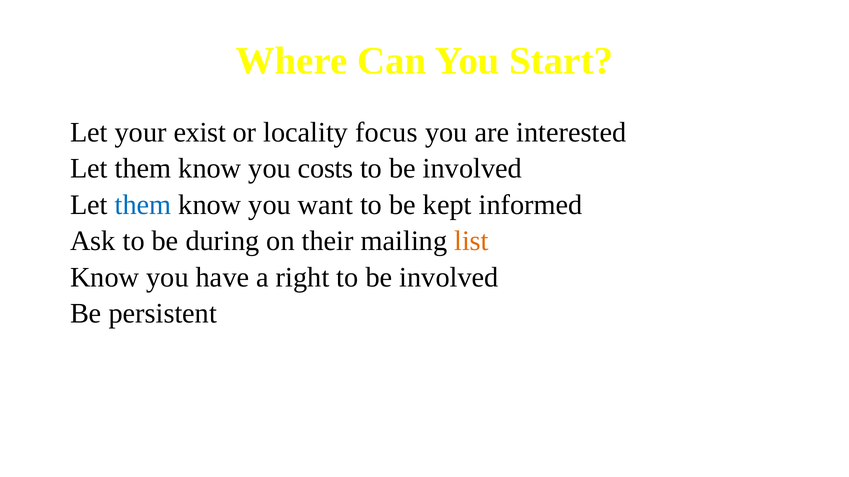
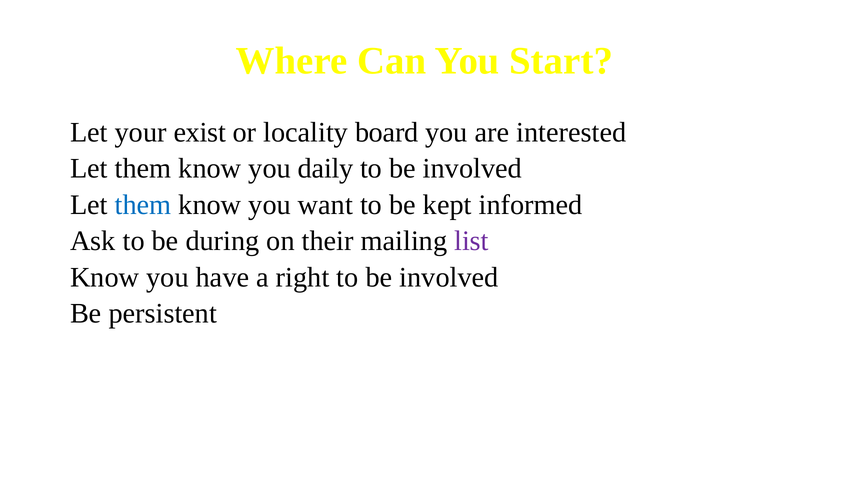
focus: focus -> board
costs: costs -> daily
list colour: orange -> purple
